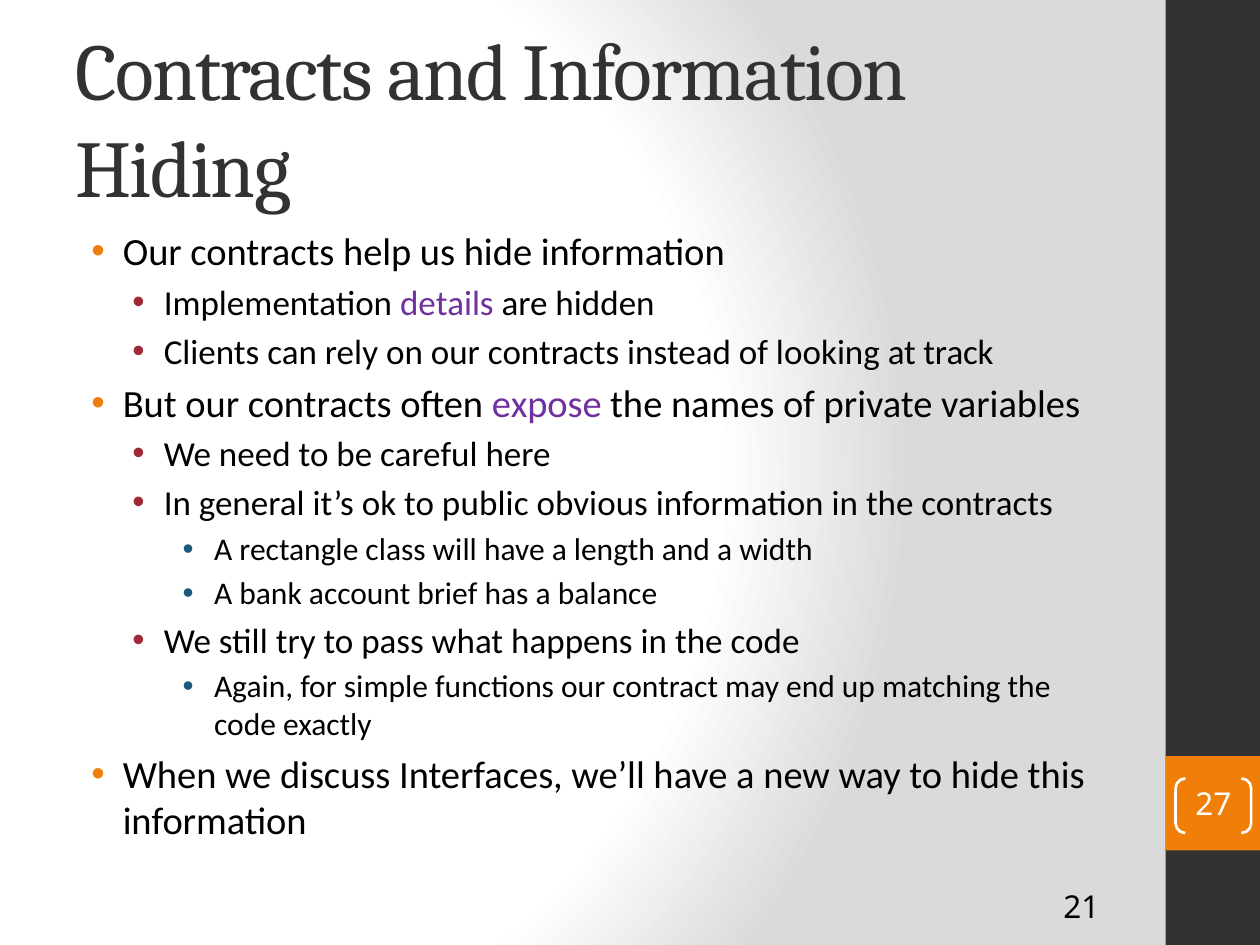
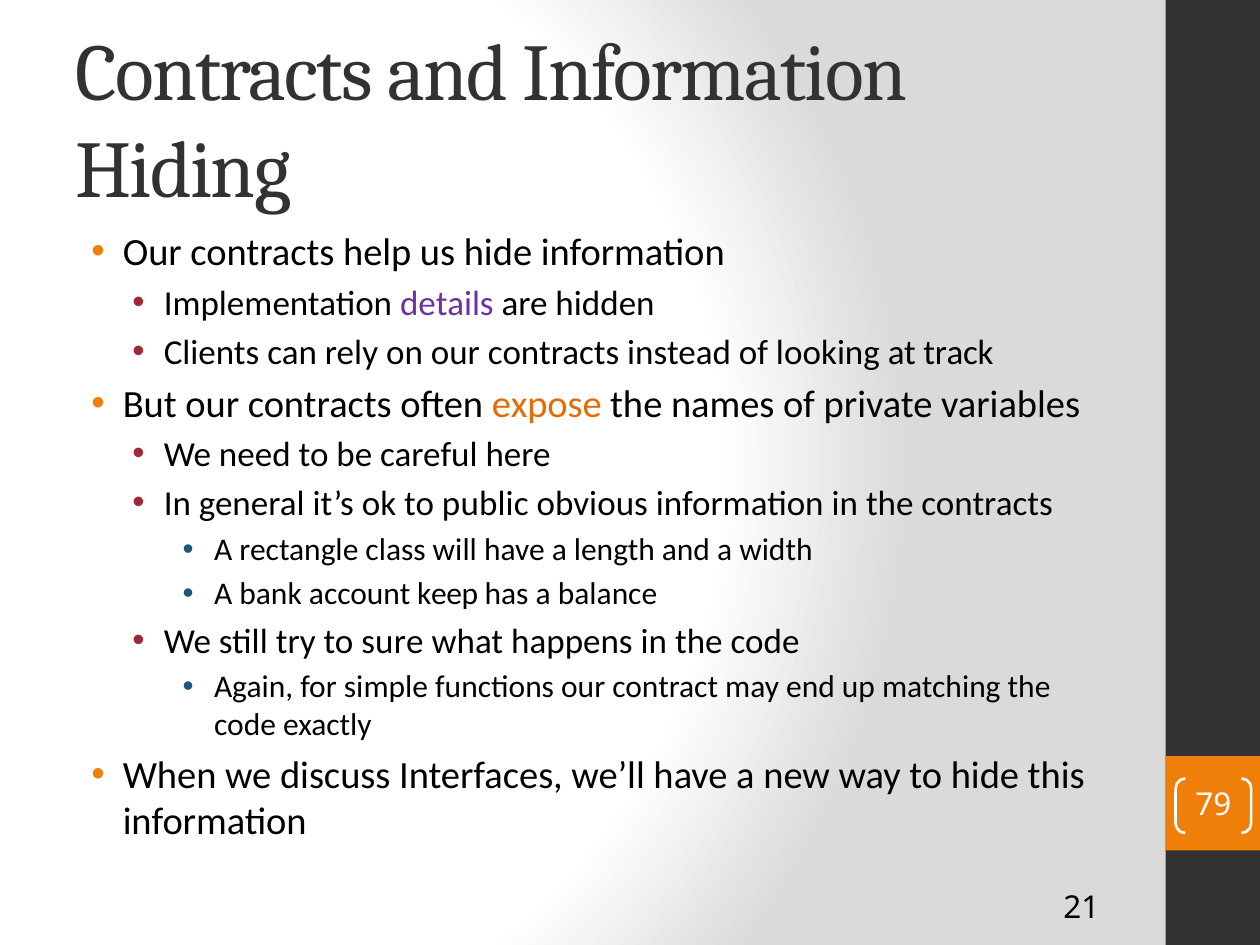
expose colour: purple -> orange
brief: brief -> keep
pass: pass -> sure
27: 27 -> 79
